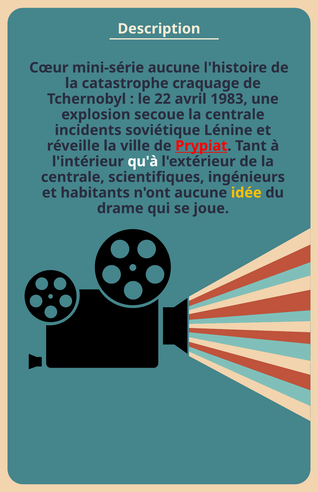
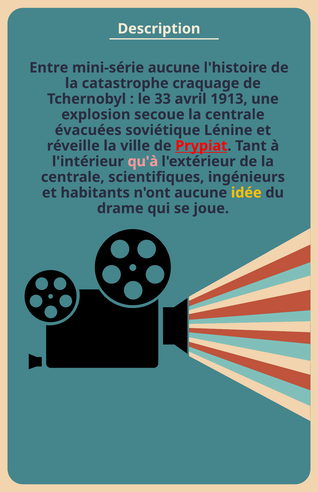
Cœur: Cœur -> Entre
22: 22 -> 33
1983: 1983 -> 1913
incidents: incidents -> évacuées
qu'à colour: white -> pink
